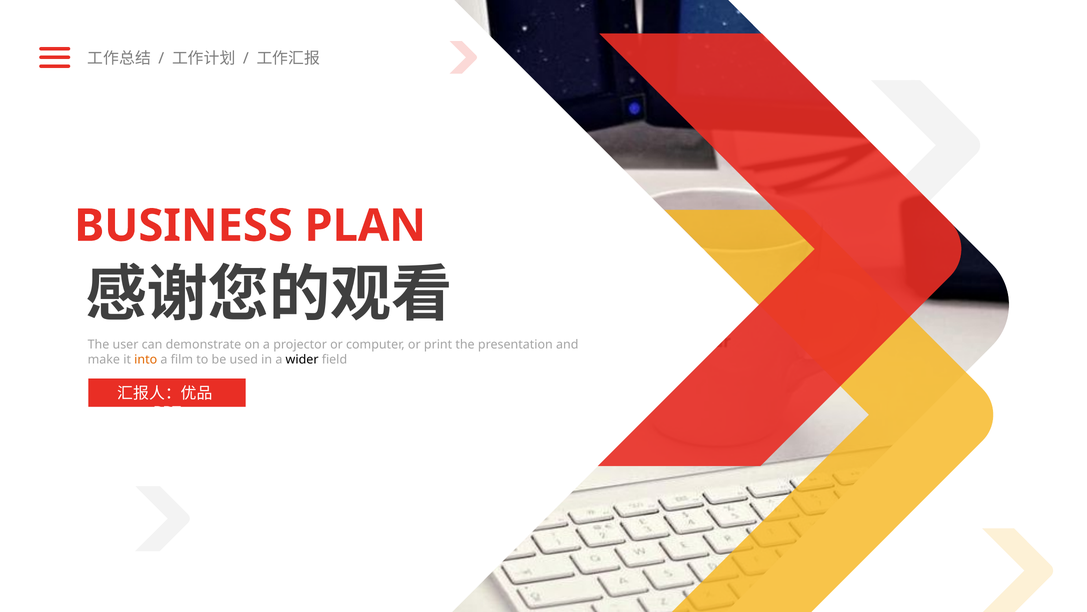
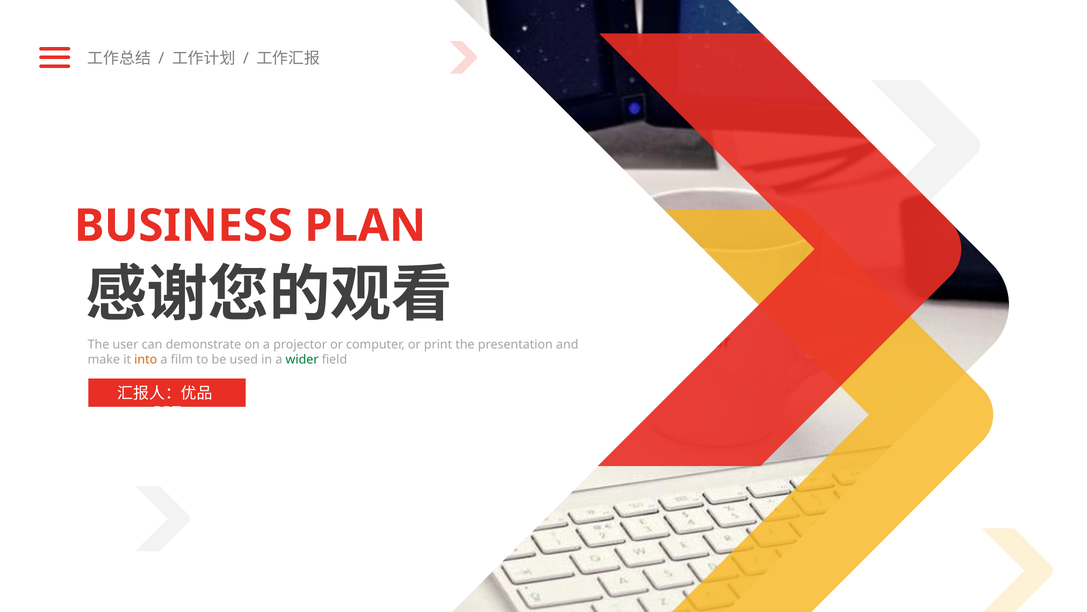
wider colour: black -> green
